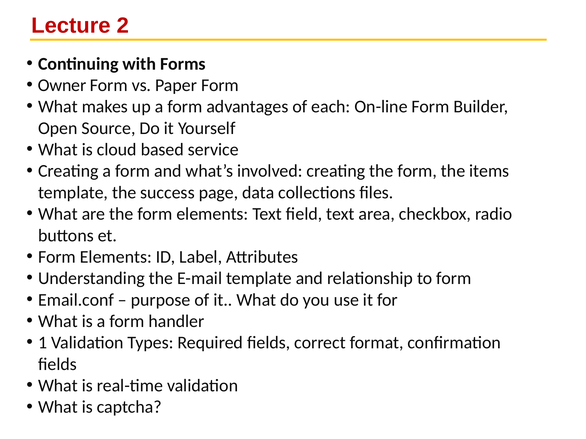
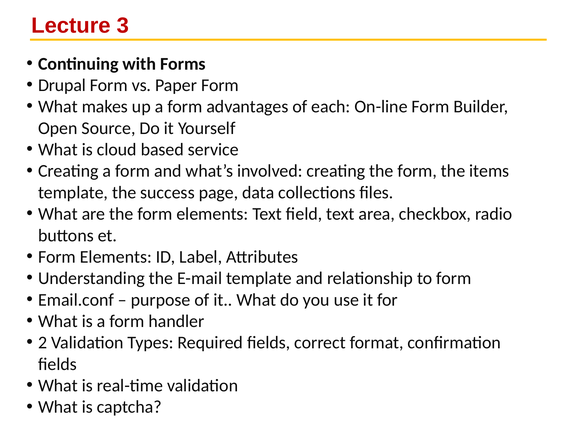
2: 2 -> 3
Owner: Owner -> Drupal
1: 1 -> 2
